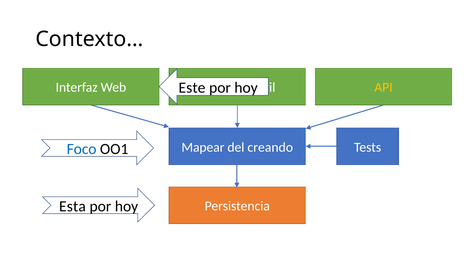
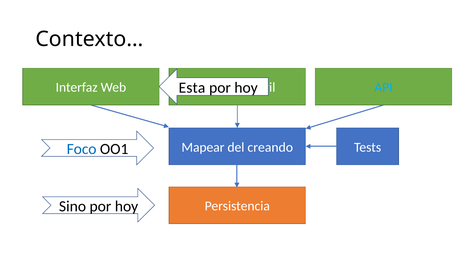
Este: Este -> Esta
API colour: yellow -> light blue
Esta: Esta -> Sino
